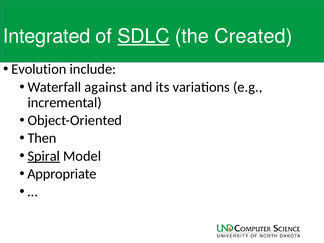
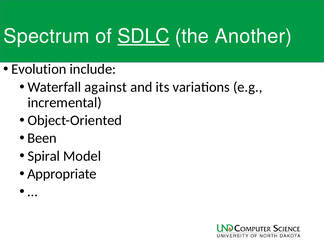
Integrated: Integrated -> Spectrum
Created: Created -> Another
Then: Then -> Been
Spiral underline: present -> none
